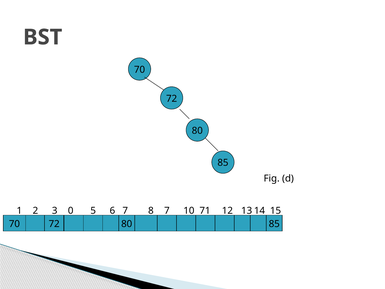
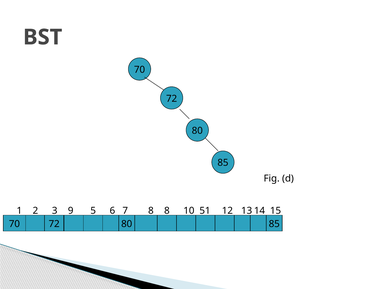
0: 0 -> 9
8 7: 7 -> 8
71: 71 -> 51
